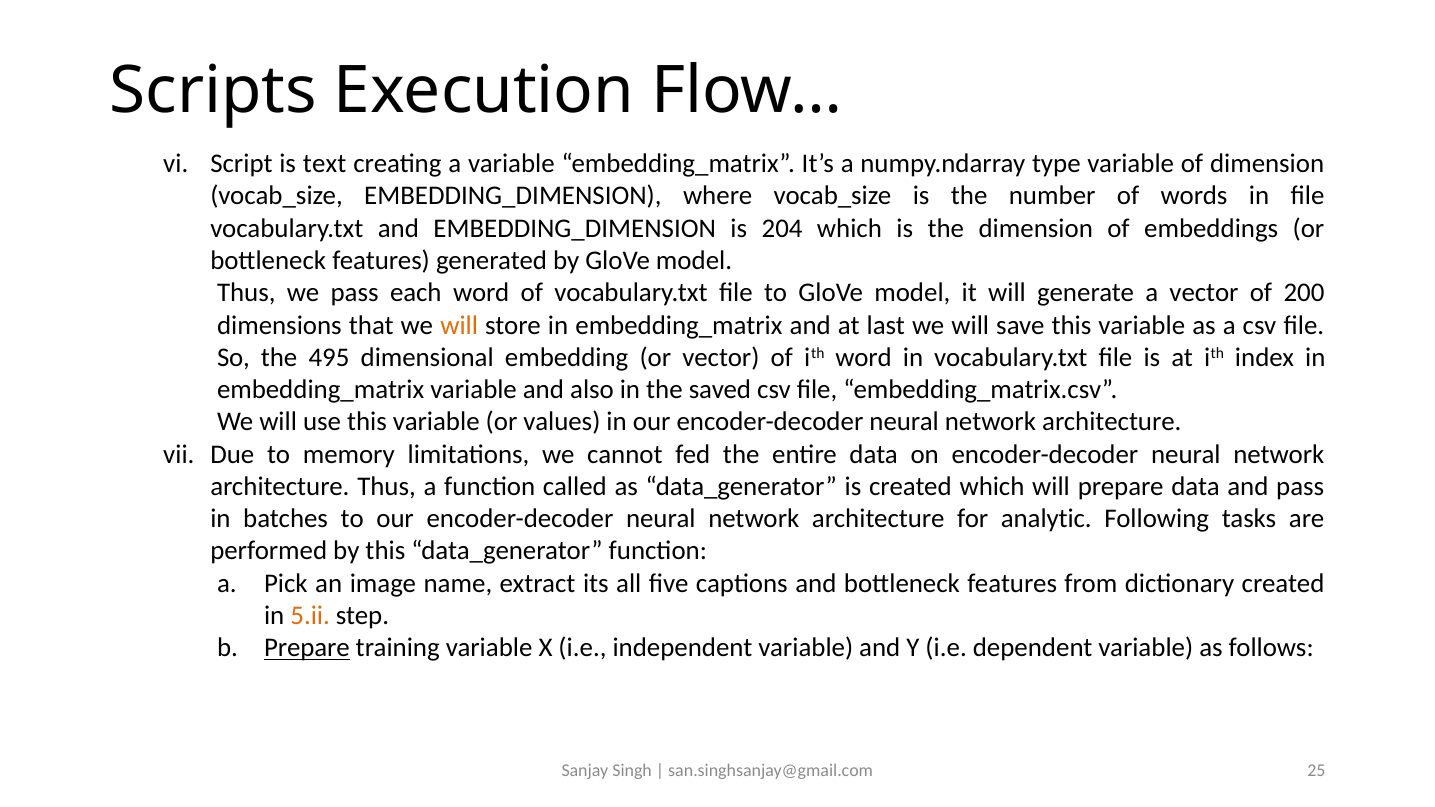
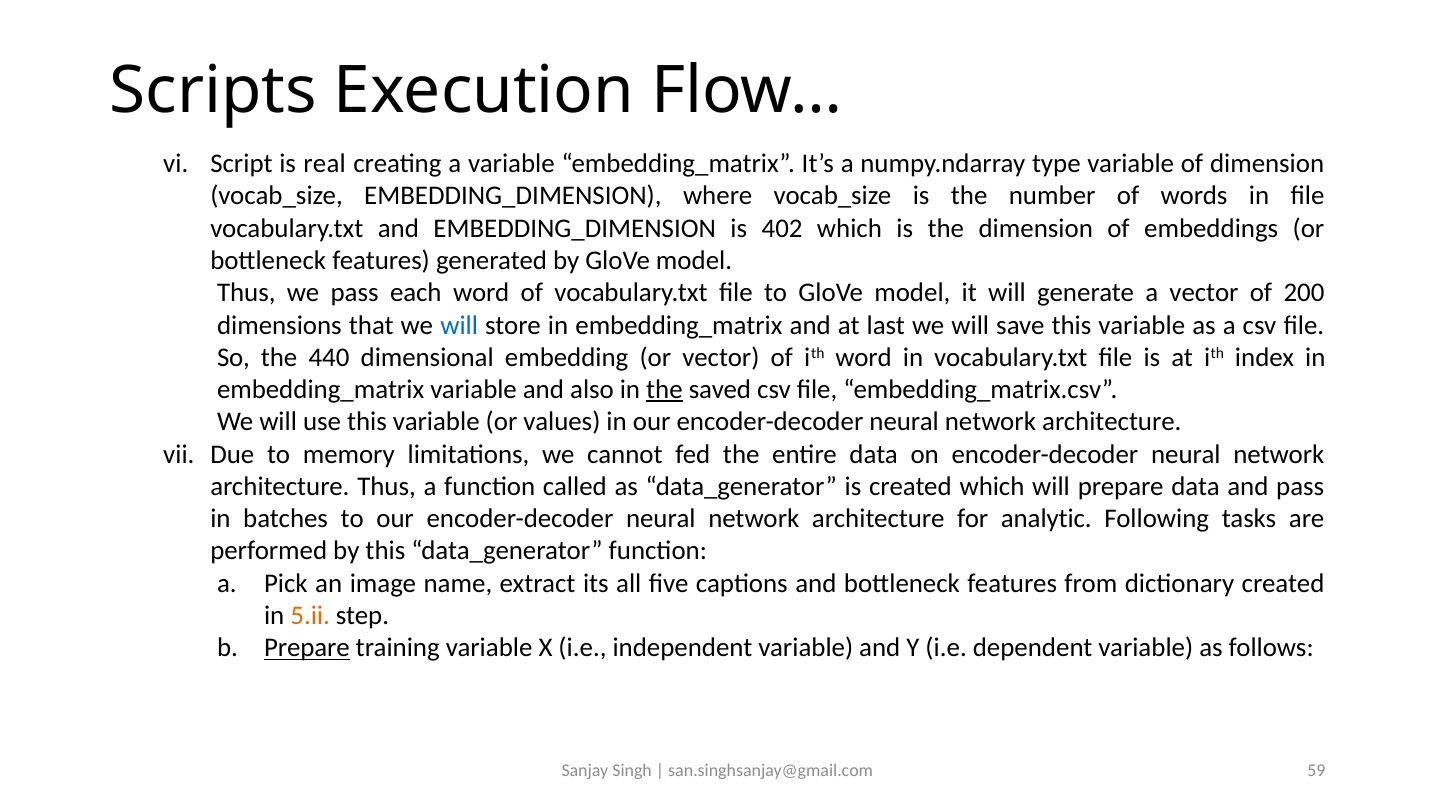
text: text -> real
204: 204 -> 402
will at (459, 325) colour: orange -> blue
495: 495 -> 440
the at (664, 390) underline: none -> present
25: 25 -> 59
